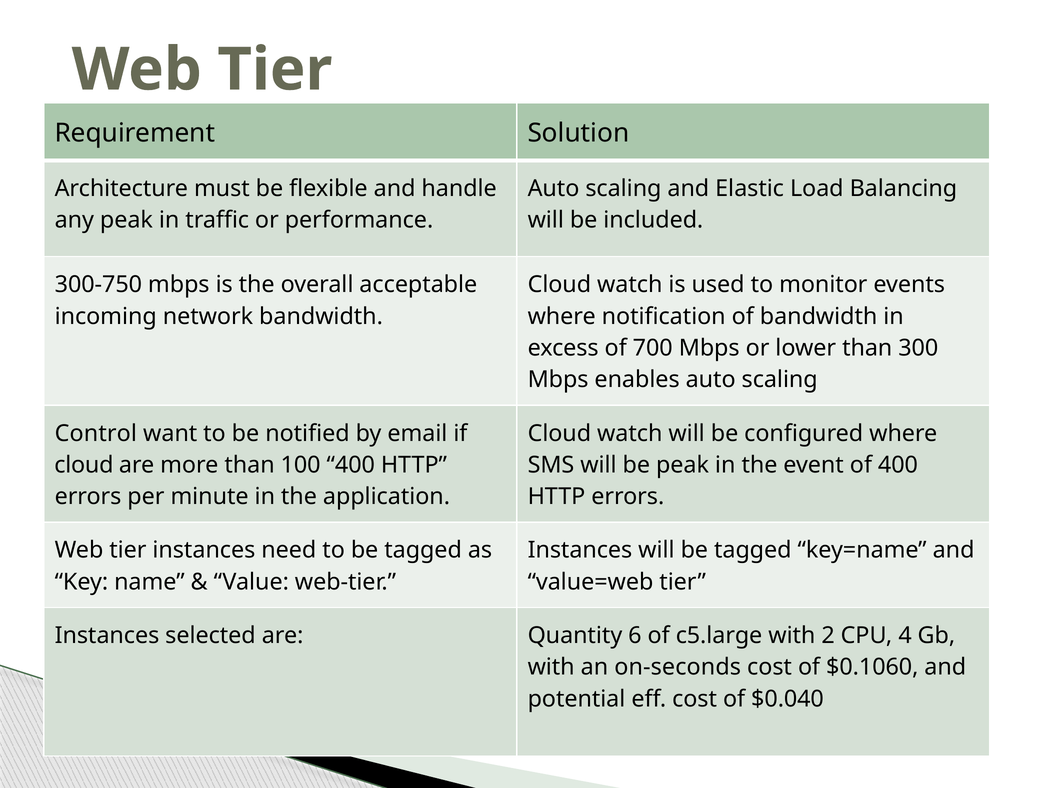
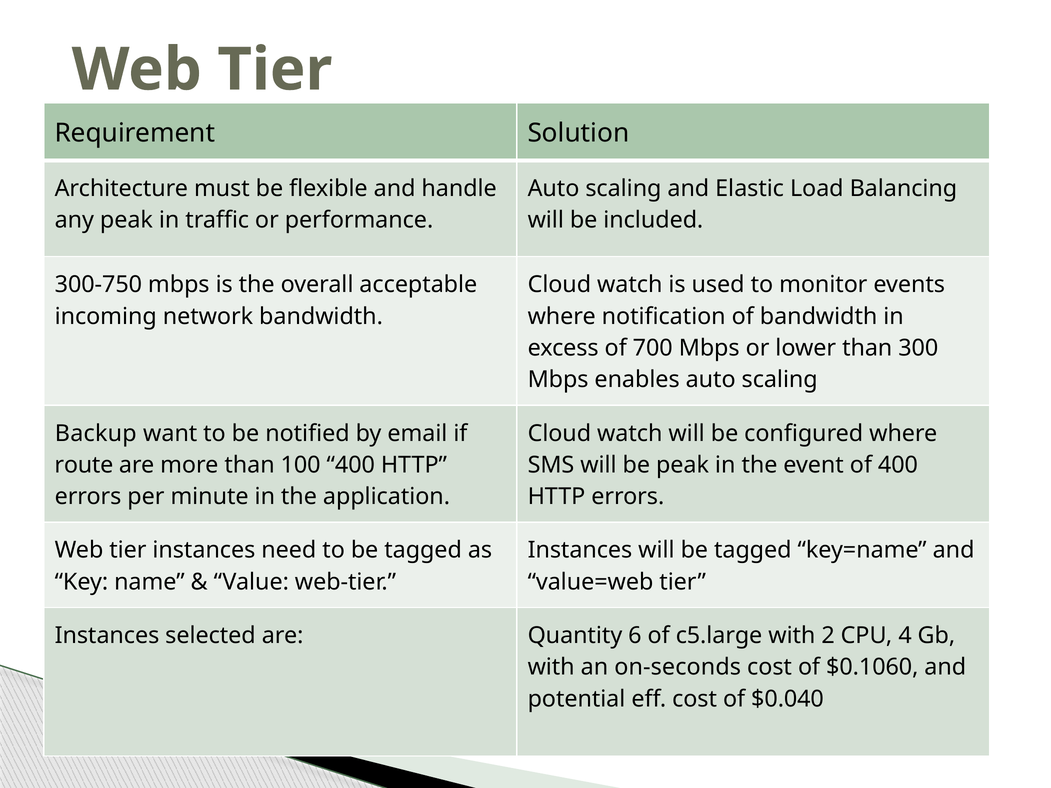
Control: Control -> Backup
cloud at (84, 465): cloud -> route
